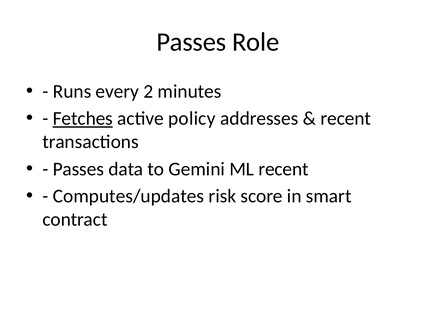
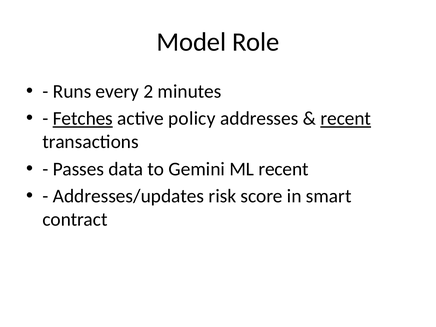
Passes at (191, 42): Passes -> Model
recent at (346, 119) underline: none -> present
Computes/updates: Computes/updates -> Addresses/updates
